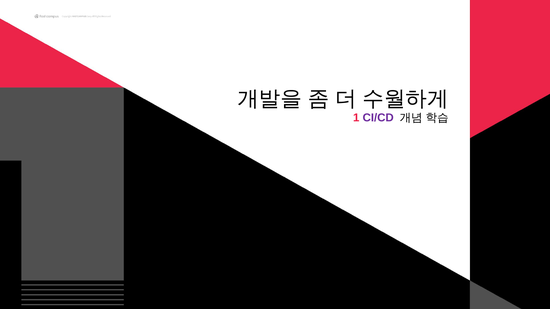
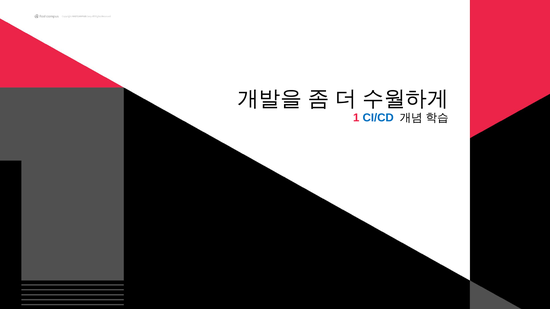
CI/CD colour: purple -> blue
